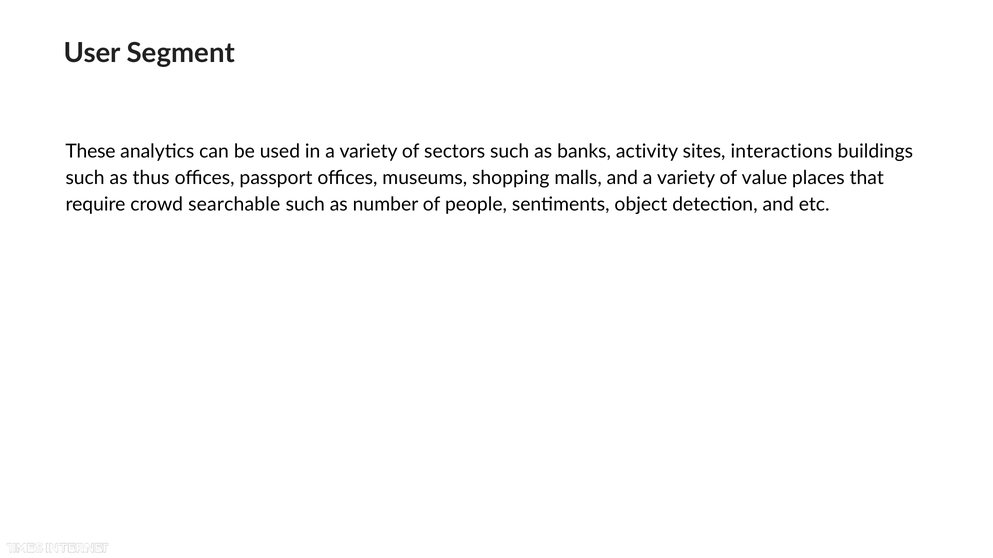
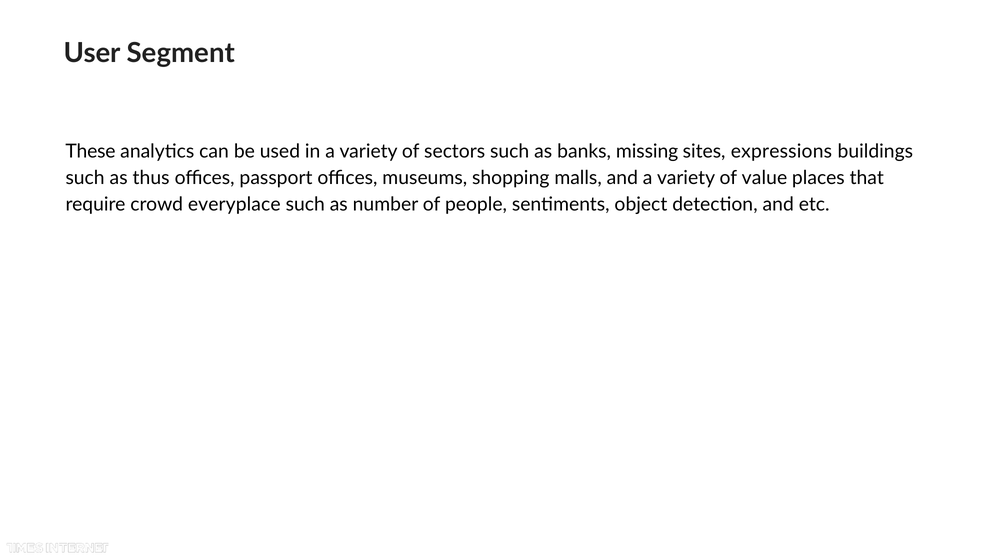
activity: activity -> missing
interactions: interactions -> expressions
searchable: searchable -> everyplace
